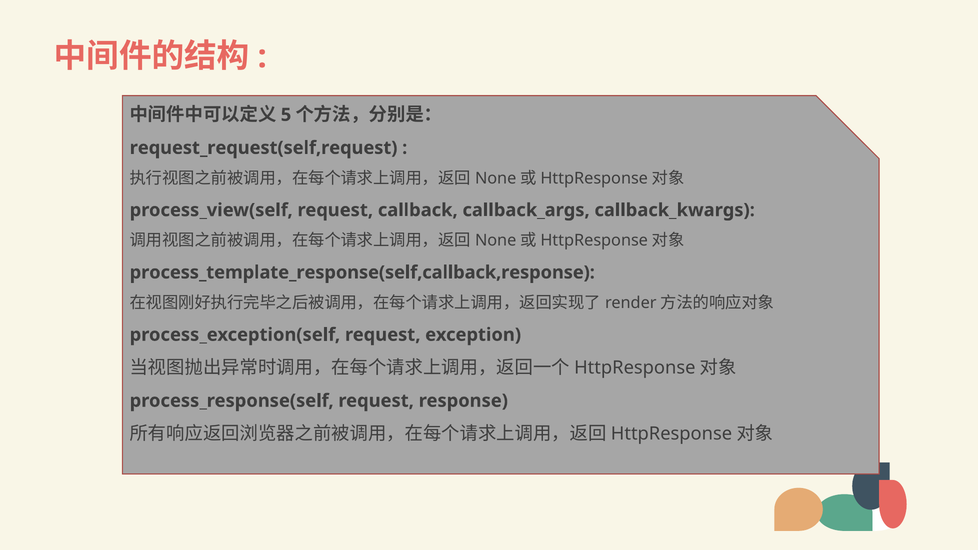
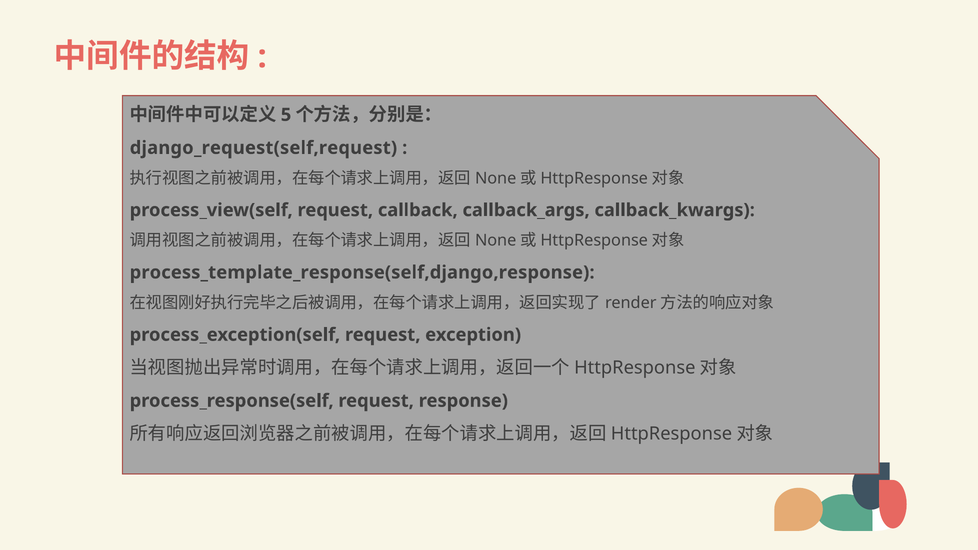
request_request(self,request: request_request(self,request -> django_request(self,request
process_template_response(self,callback,response: process_template_response(self,callback,response -> process_template_response(self,django,response
